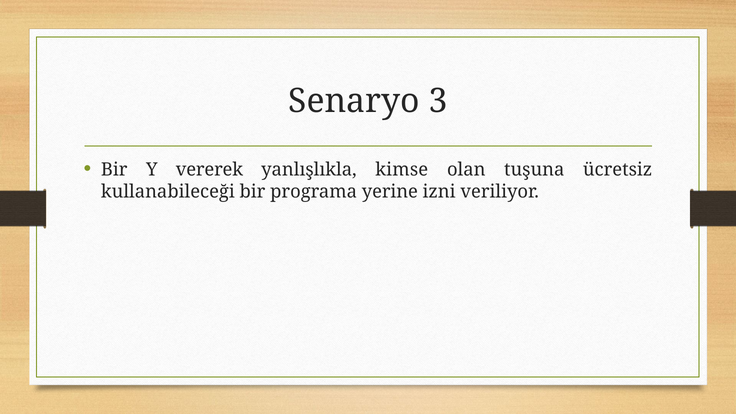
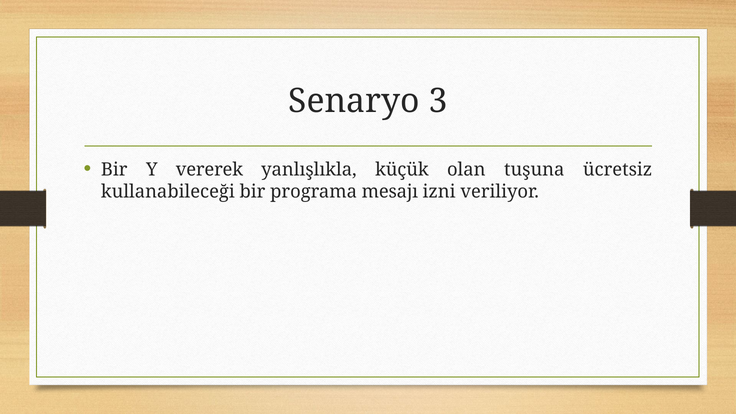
kimse: kimse -> küçük
yerine: yerine -> mesajı
